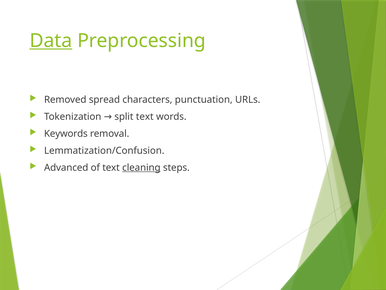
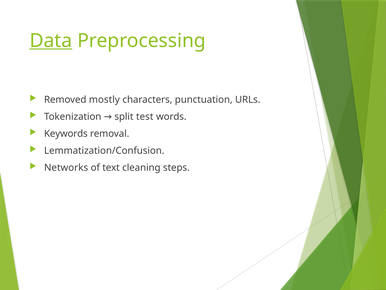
spread: spread -> mostly
split text: text -> test
Advanced: Advanced -> Networks
cleaning underline: present -> none
